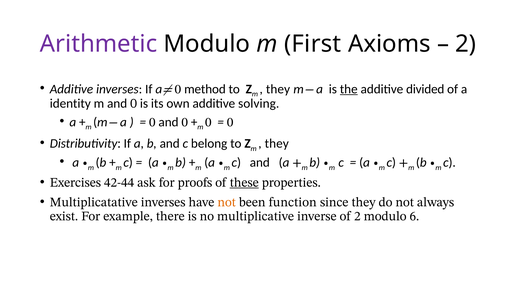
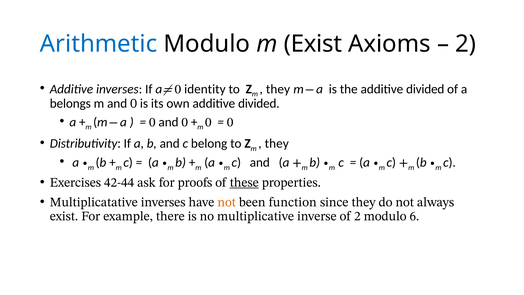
Arithmetic colour: purple -> blue
m First: First -> Exist
method: method -> identity
the underline: present -> none
identity: identity -> belongs
solving at (259, 104): solving -> divided
